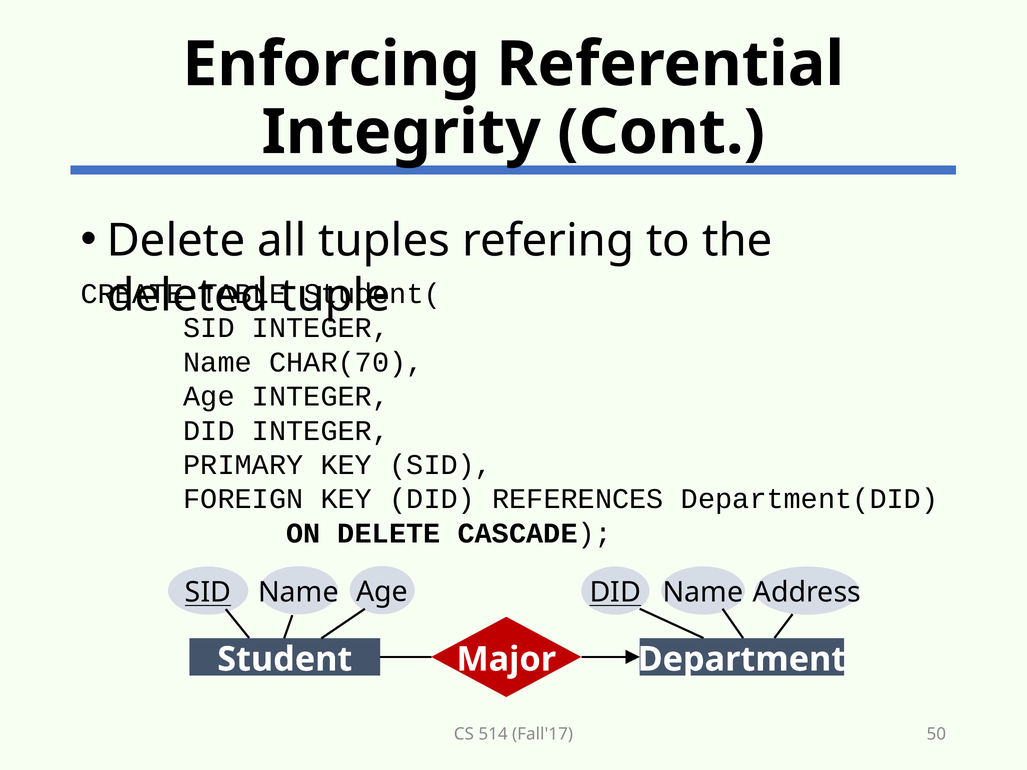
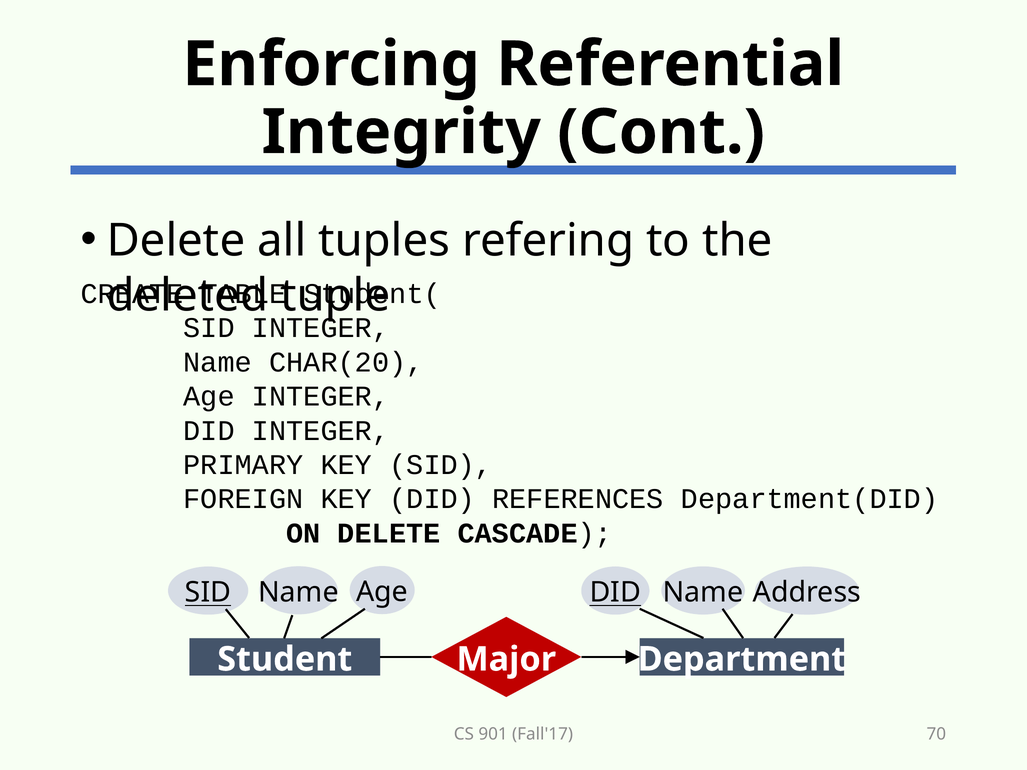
CHAR(70: CHAR(70 -> CHAR(20
514: 514 -> 901
50: 50 -> 70
